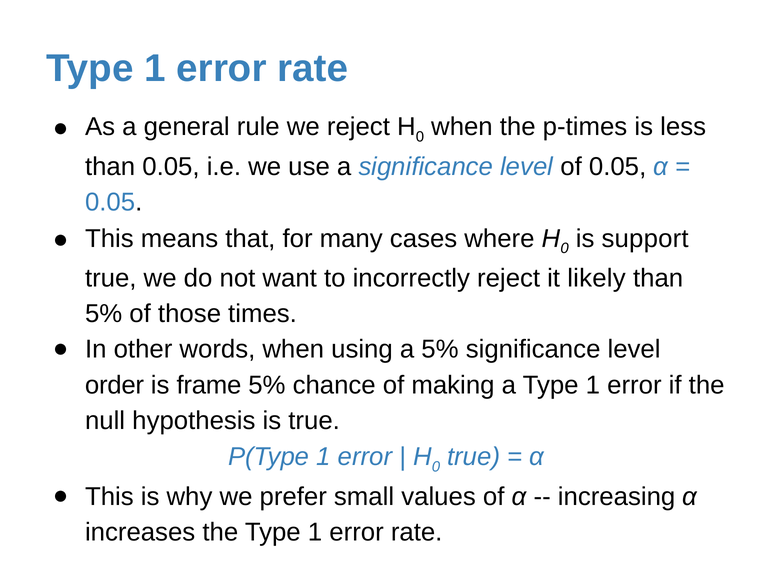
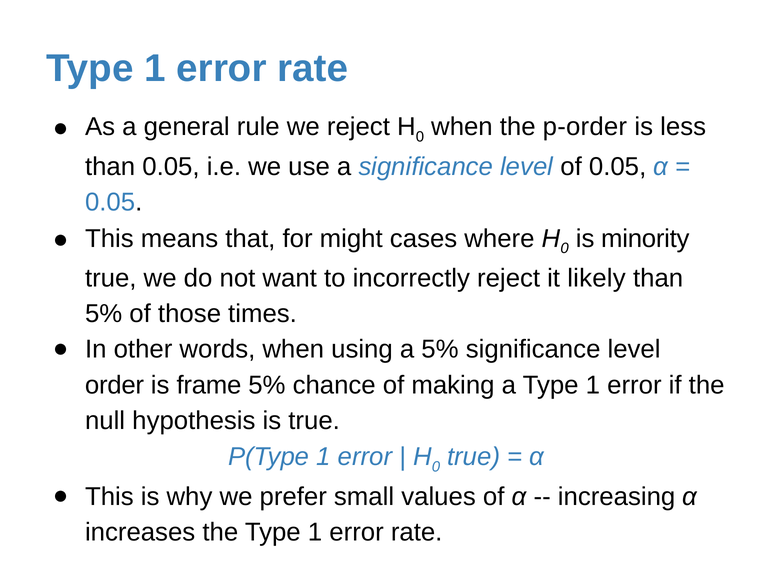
p-times: p-times -> p-order
many: many -> might
support: support -> minority
